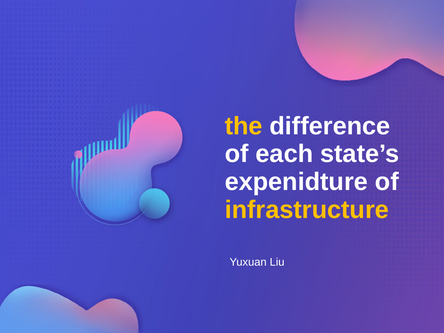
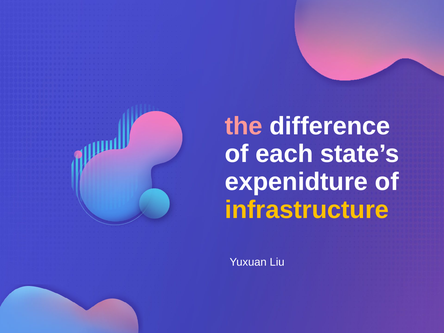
the colour: yellow -> pink
